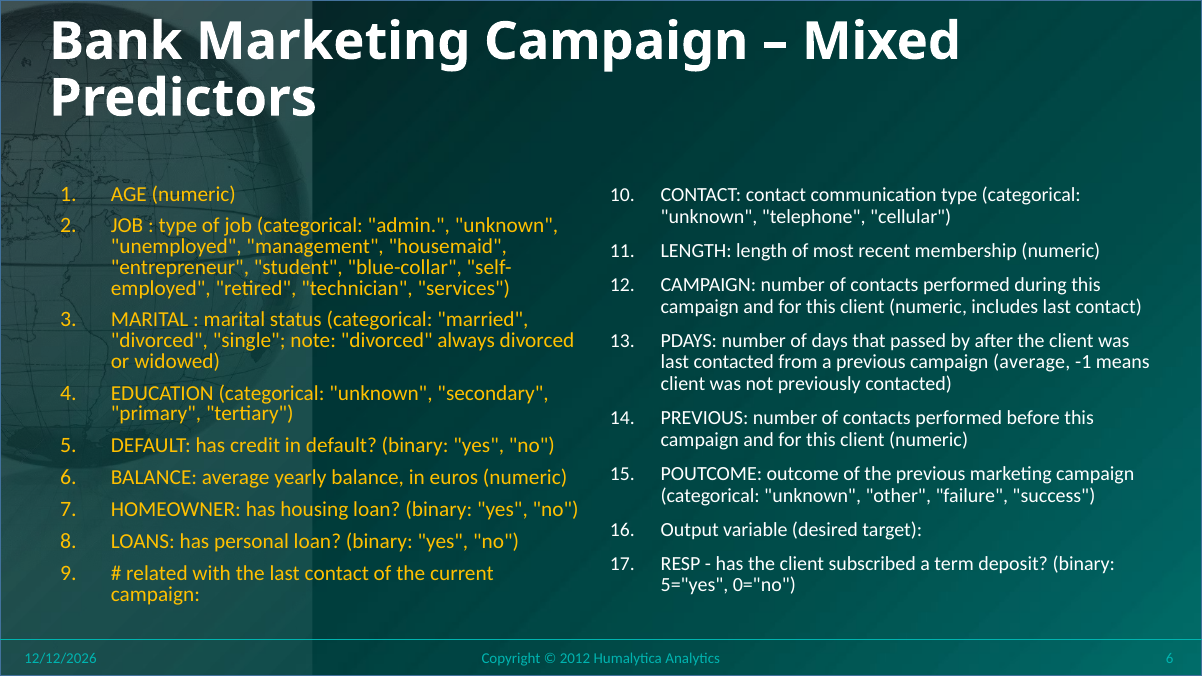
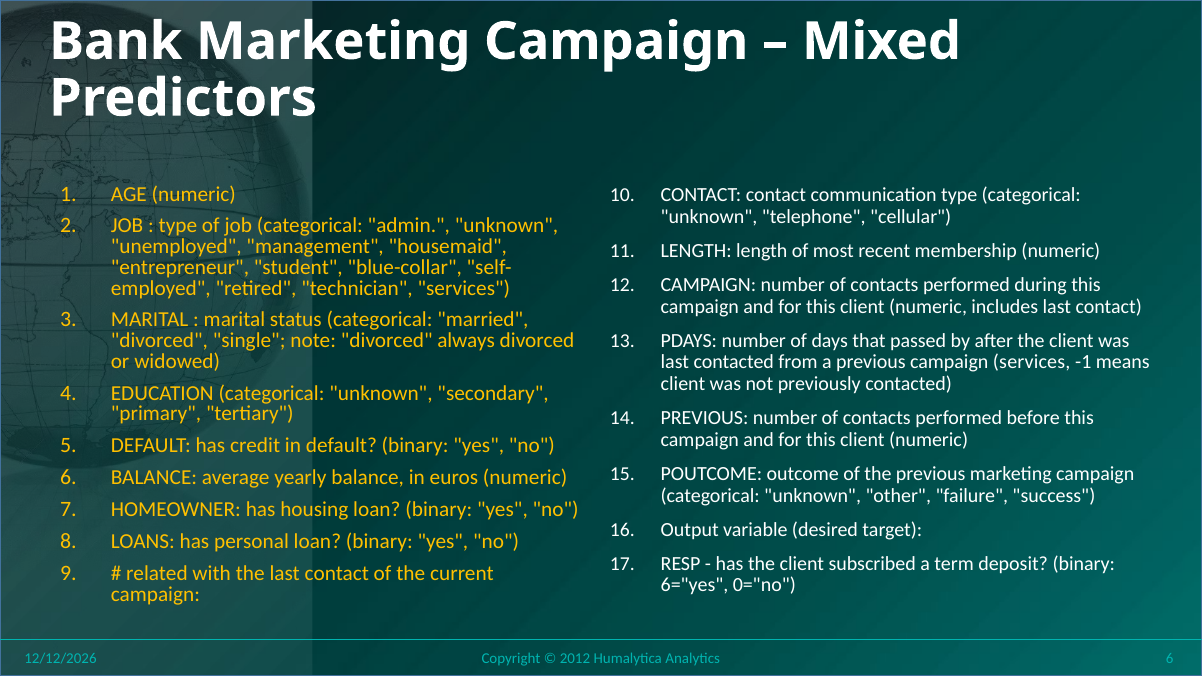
campaign average: average -> services
5="yes: 5="yes -> 6="yes
